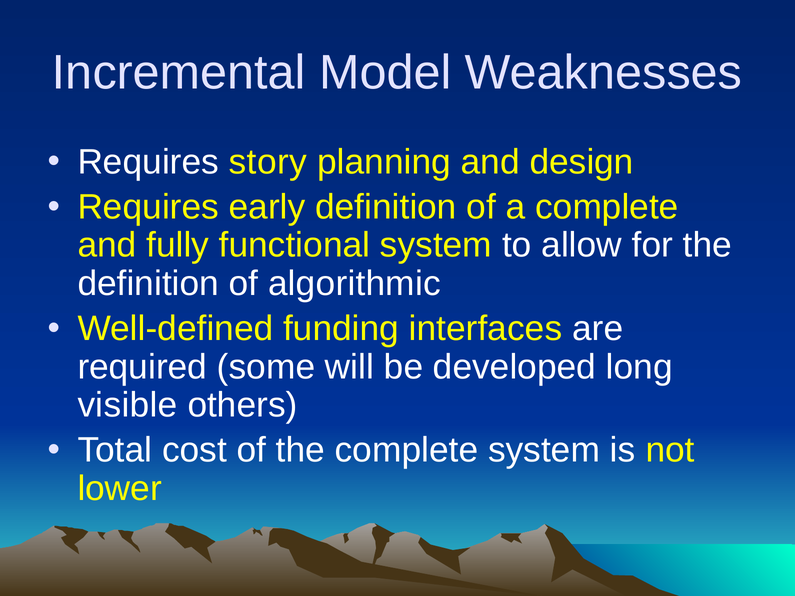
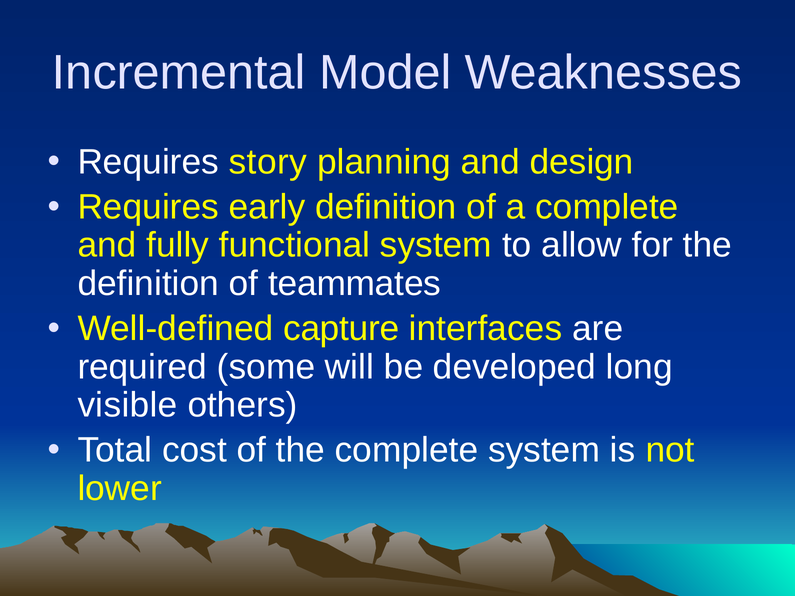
algorithmic: algorithmic -> teammates
funding: funding -> capture
